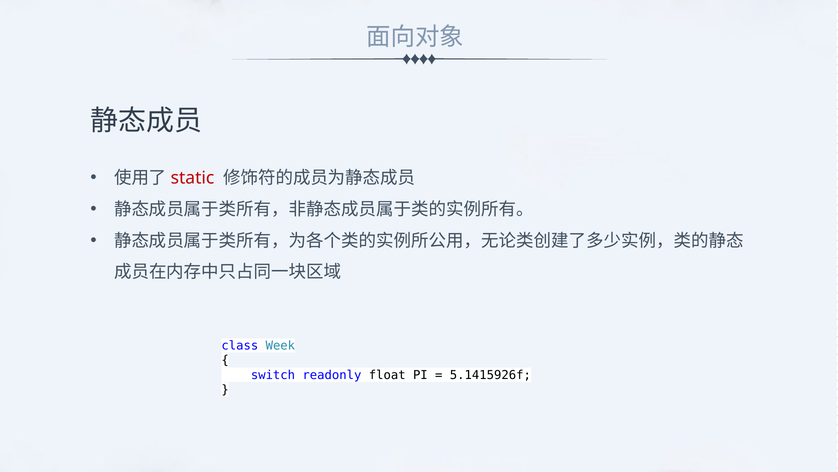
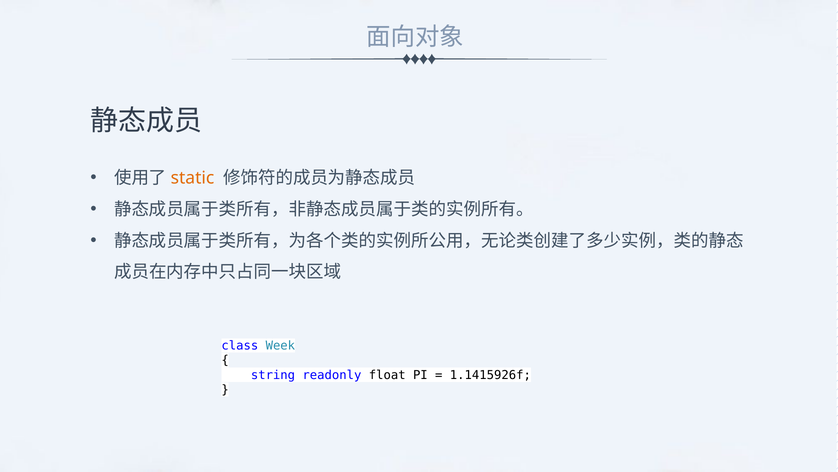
static colour: red -> orange
switch: switch -> string
5.1415926f: 5.1415926f -> 1.1415926f
